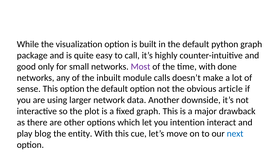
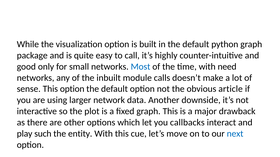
Most colour: purple -> blue
done: done -> need
intention: intention -> callbacks
blog: blog -> such
